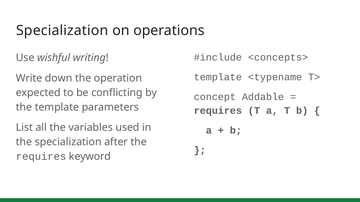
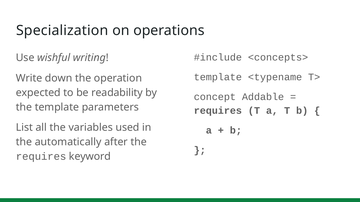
conflicting: conflicting -> readability
the specialization: specialization -> automatically
